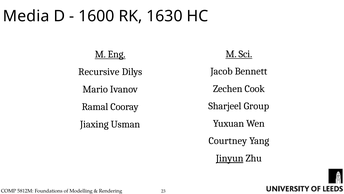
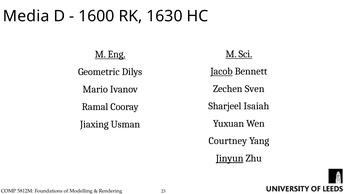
Jacob underline: none -> present
Recursive: Recursive -> Geometric
Cook: Cook -> Sven
Group: Group -> Isaiah
